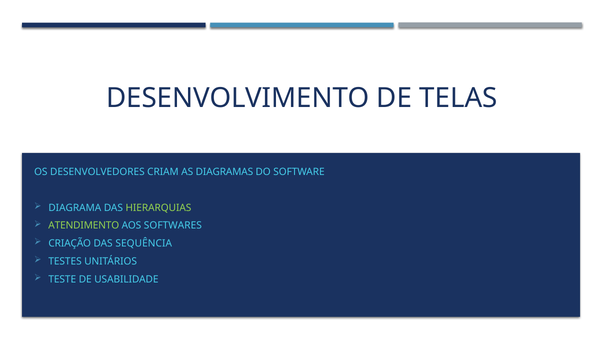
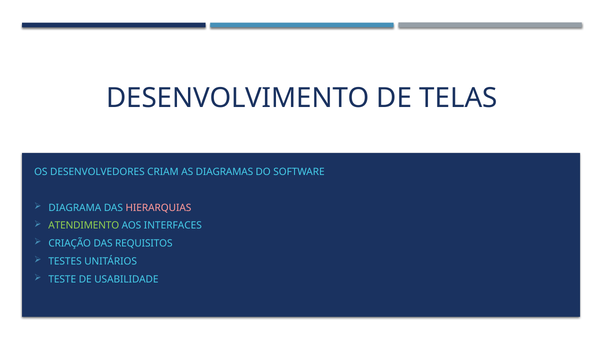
HIERARQUIAS colour: light green -> pink
SOFTWARES: SOFTWARES -> INTERFACES
SEQUÊNCIA: SEQUÊNCIA -> REQUISITOS
